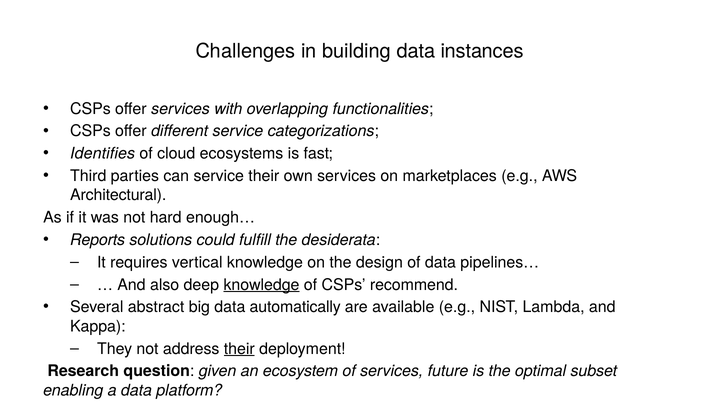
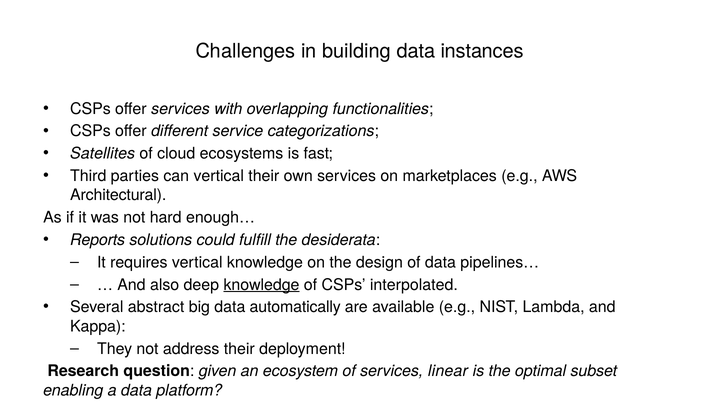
Identifies: Identifies -> Satellites
can service: service -> vertical
recommend: recommend -> interpolated
their at (239, 348) underline: present -> none
future: future -> linear
